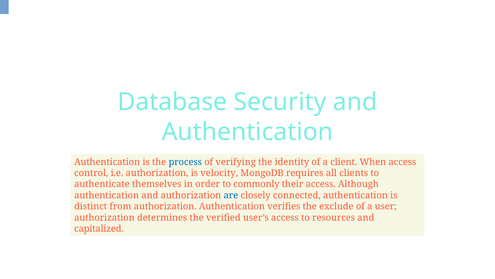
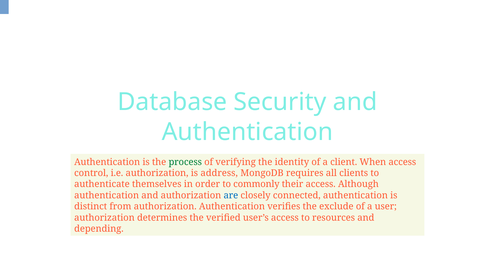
process colour: blue -> green
velocity: velocity -> address
capitalized: capitalized -> depending
